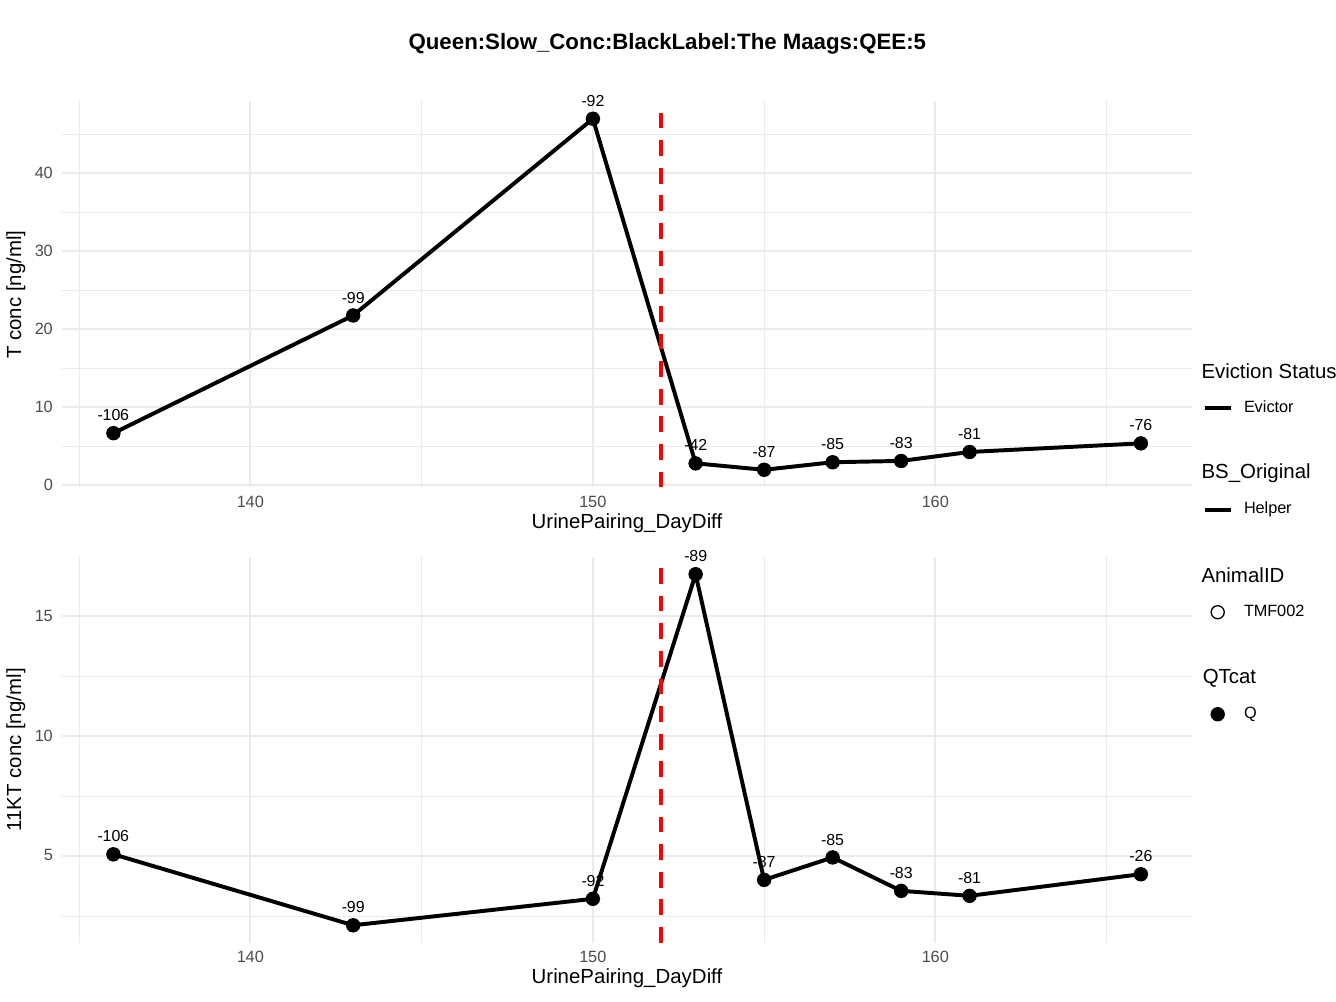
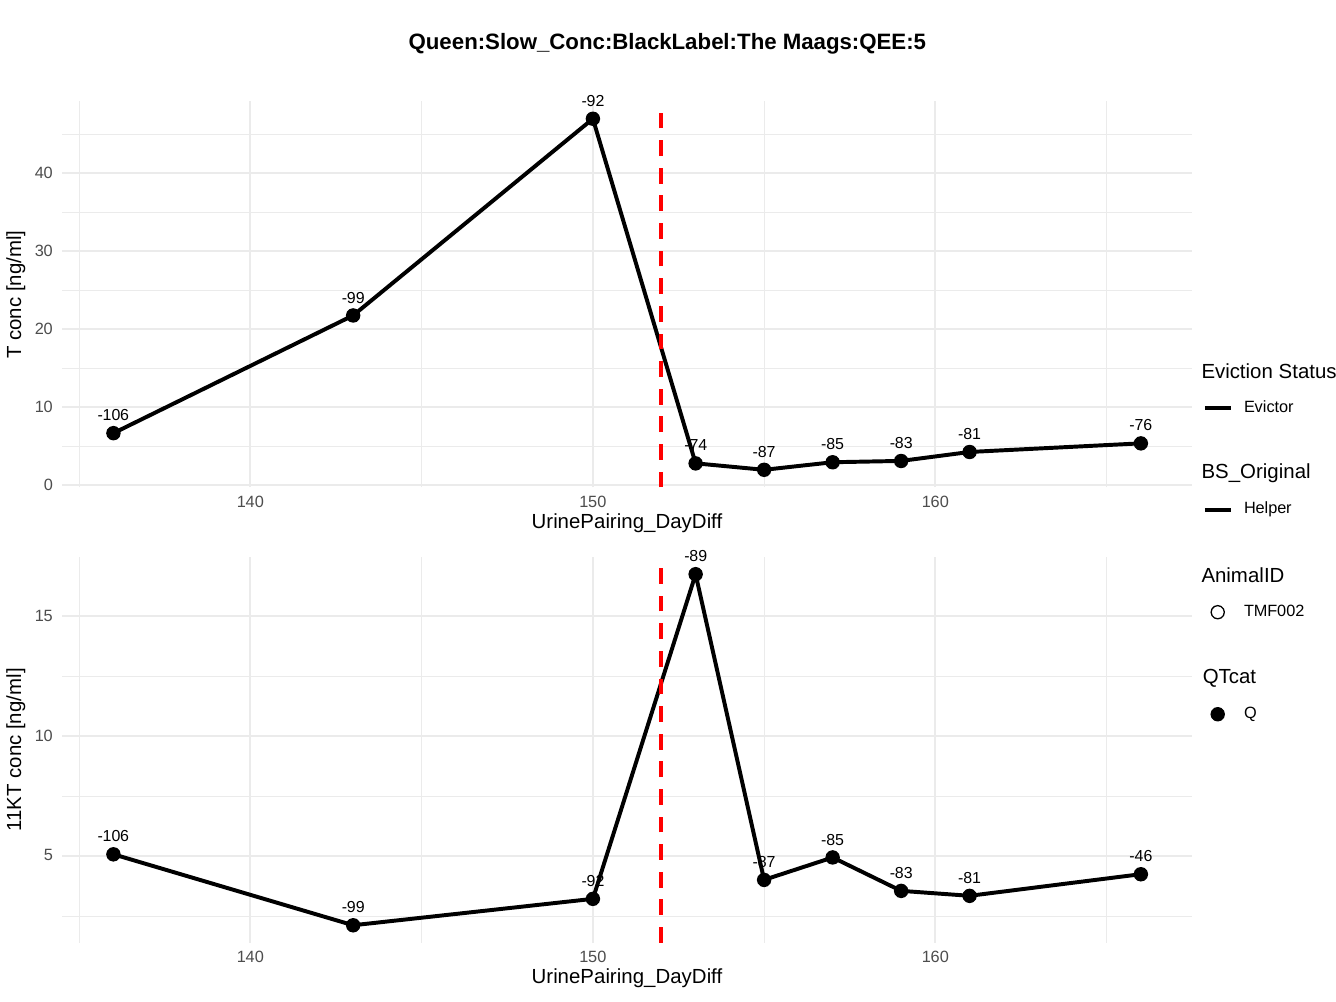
-42: -42 -> -74
-26: -26 -> -46
